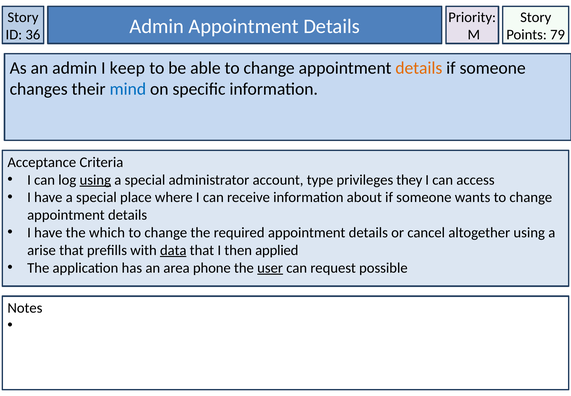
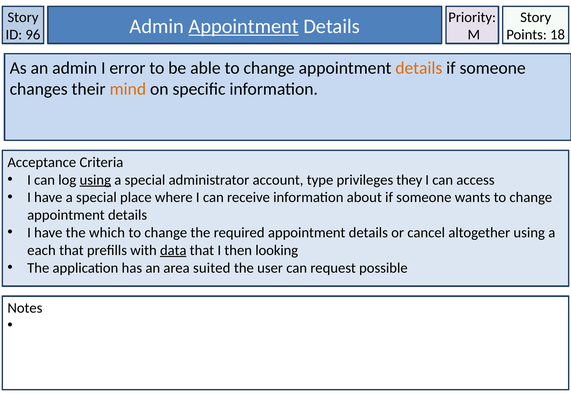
36: 36 -> 96
Appointment at (244, 26) underline: none -> present
79: 79 -> 18
keep: keep -> error
mind colour: blue -> orange
arise: arise -> each
applied: applied -> looking
phone: phone -> suited
user underline: present -> none
